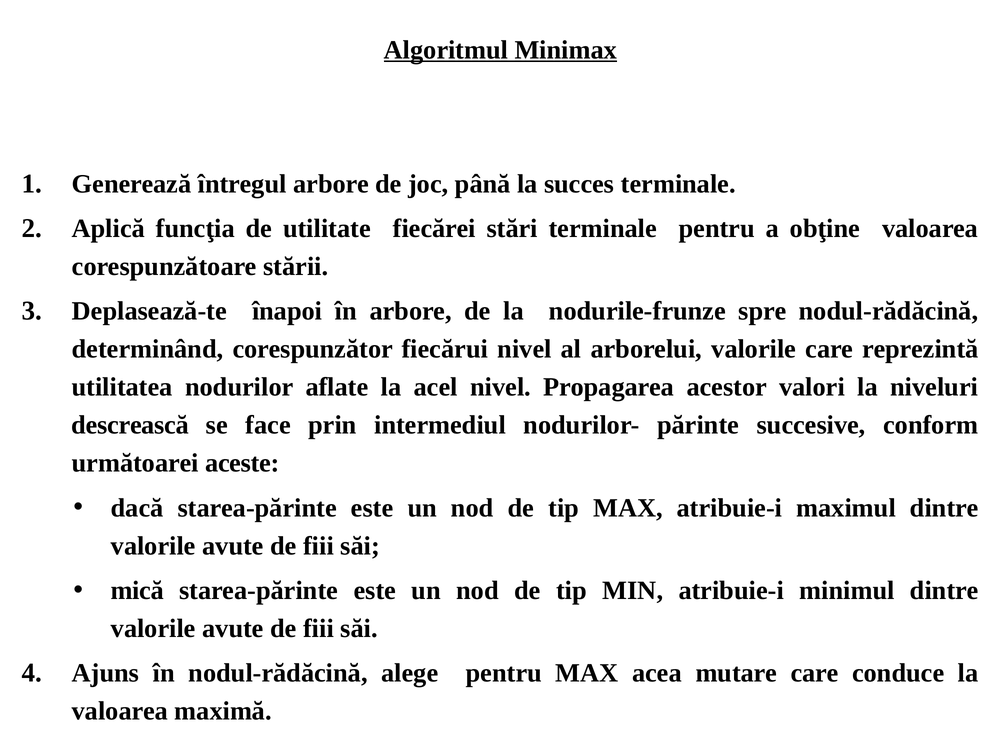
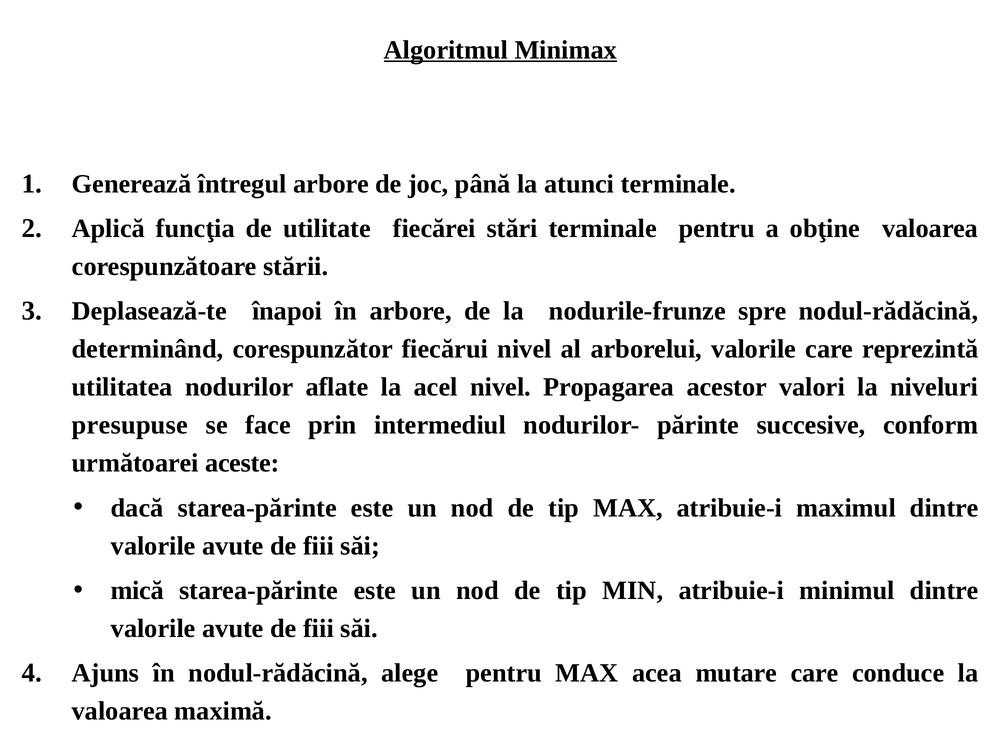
succes: succes -> atunci
descrească: descrească -> presupuse
